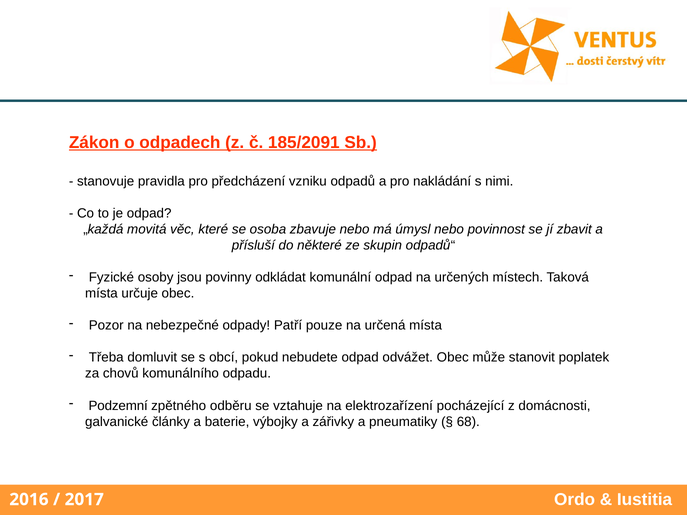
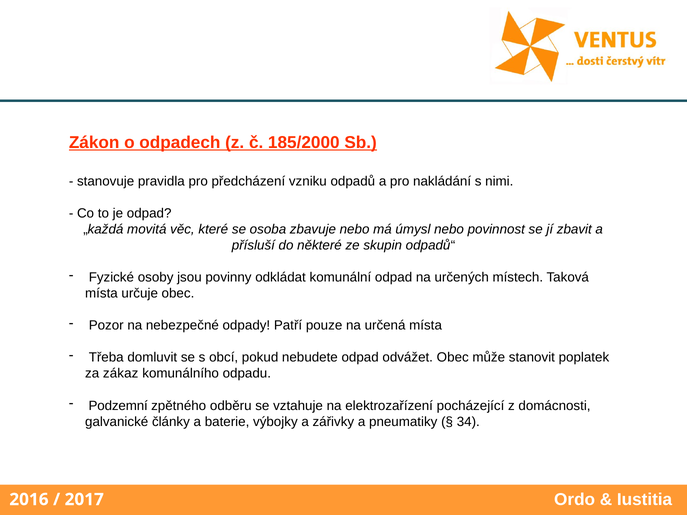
185/2091: 185/2091 -> 185/2000
chovů: chovů -> zákaz
68: 68 -> 34
